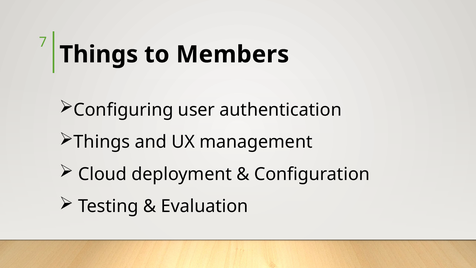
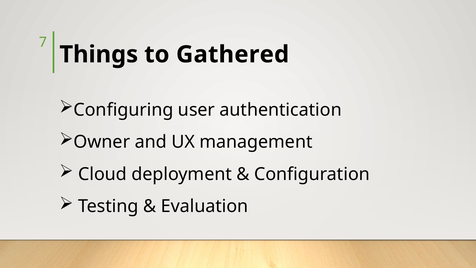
Members: Members -> Gathered
Things at (102, 142): Things -> Owner
